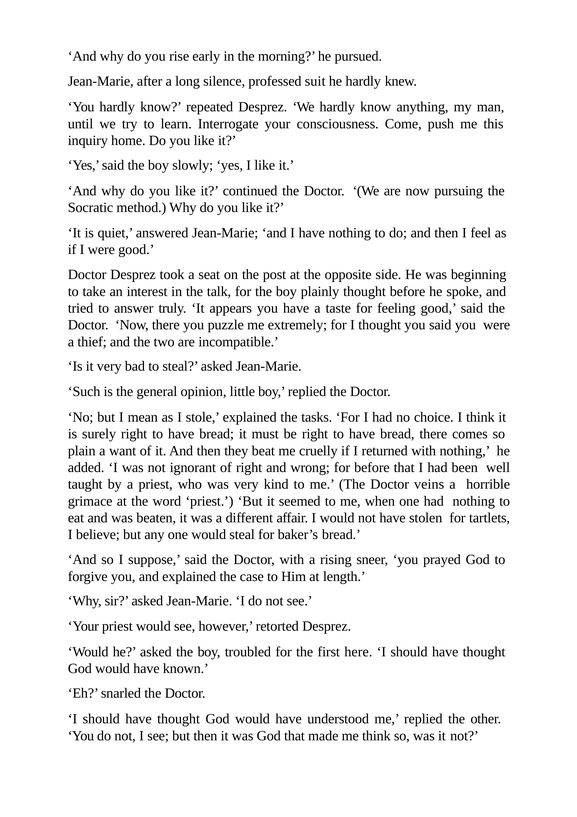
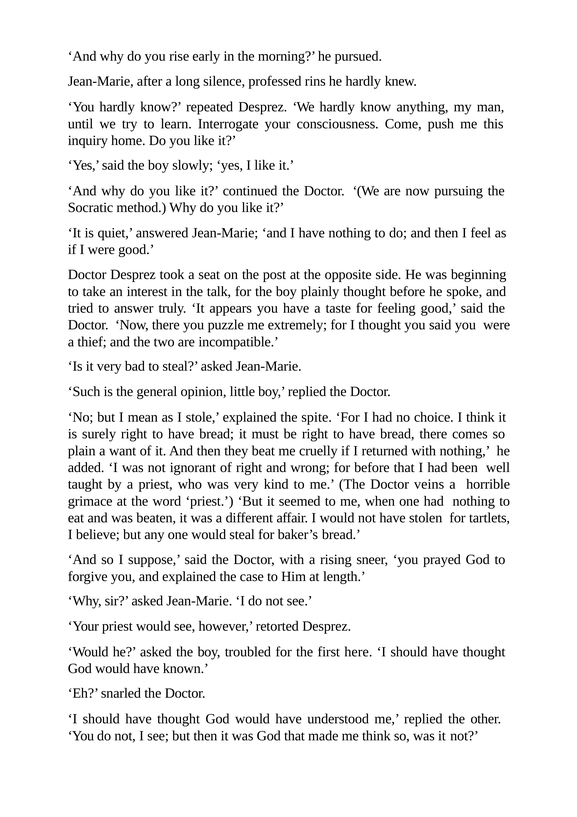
suit: suit -> rins
tasks: tasks -> spite
